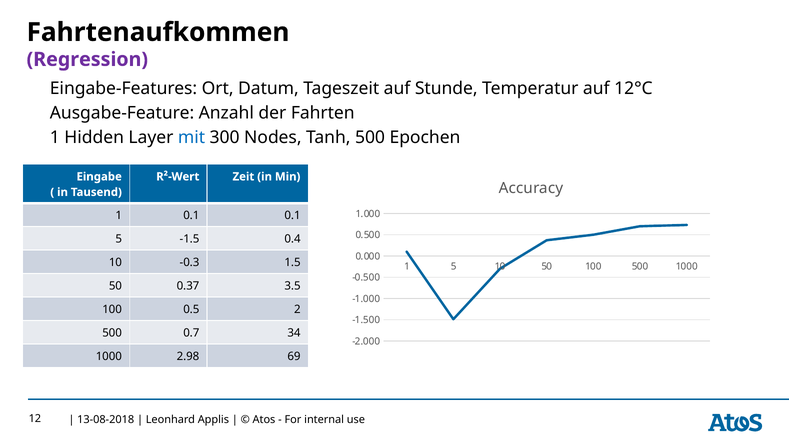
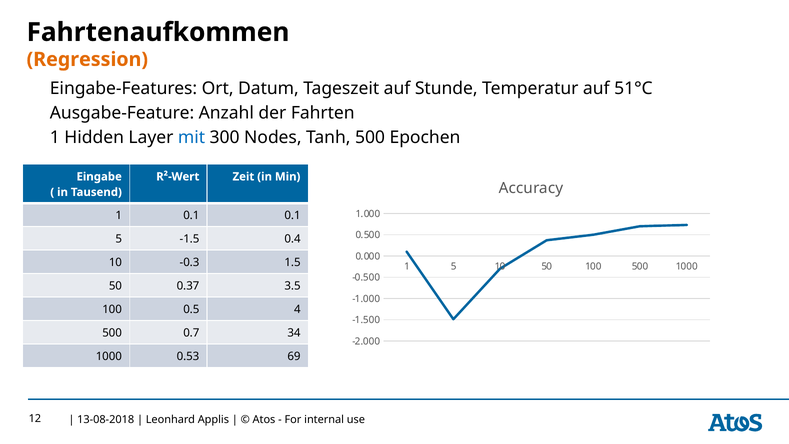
Regression colour: purple -> orange
12°C: 12°C -> 51°C
2: 2 -> 4
2.98: 2.98 -> 0.53
